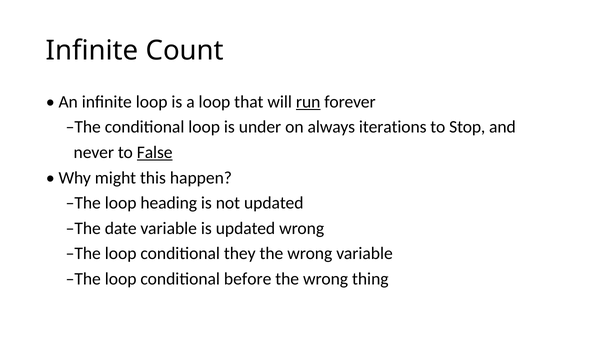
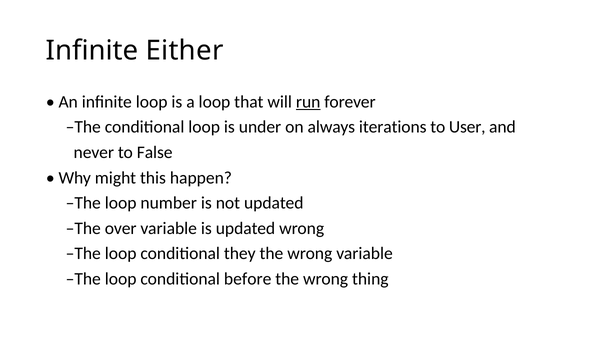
Count: Count -> Either
Stop: Stop -> User
False underline: present -> none
heading: heading -> number
date: date -> over
